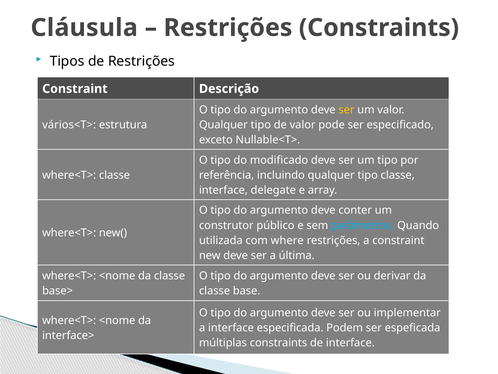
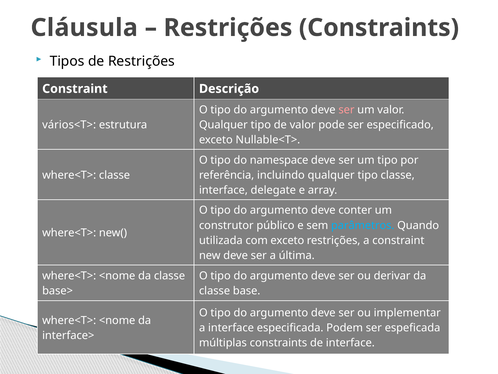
ser at (346, 110) colour: yellow -> pink
modificado: modificado -> namespace
com where: where -> exceto
